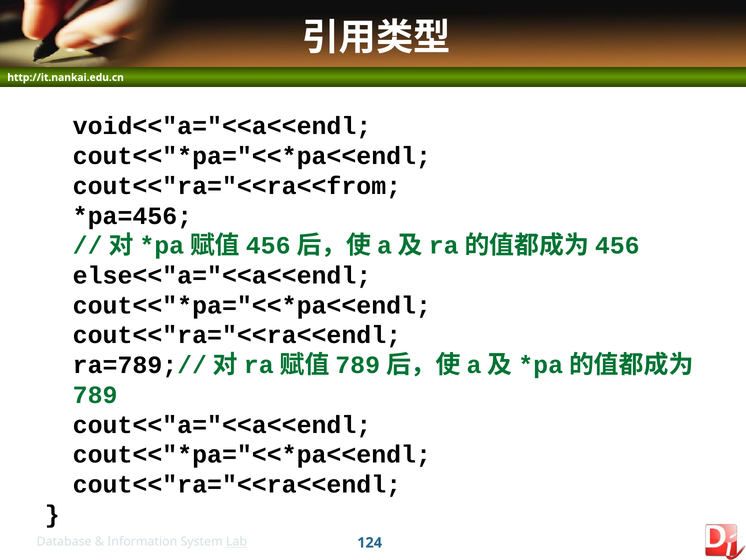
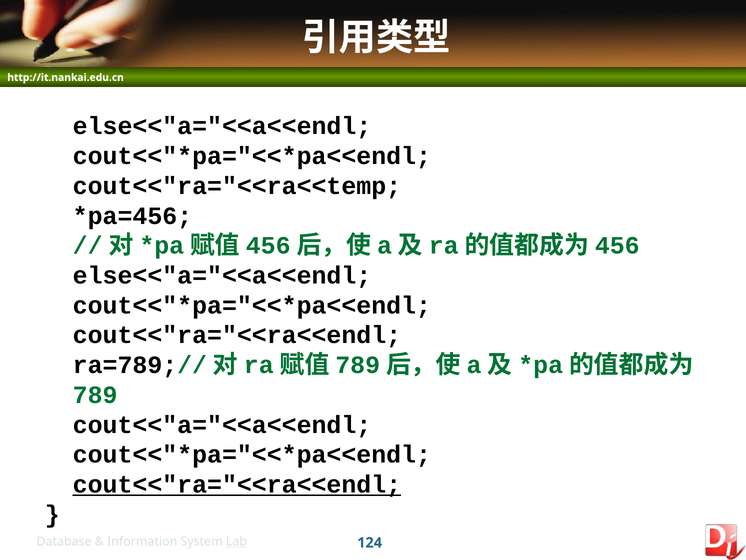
void<<"a="<<a<<endl at (222, 126): void<<"a="<<a<<endl -> else<<"a="<<a<<endl
cout<<"ra="<<ra<<from: cout<<"ra="<<ra<<from -> cout<<"ra="<<ra<<temp
cout<<"ra="<<ra<<endl at (237, 484) underline: none -> present
